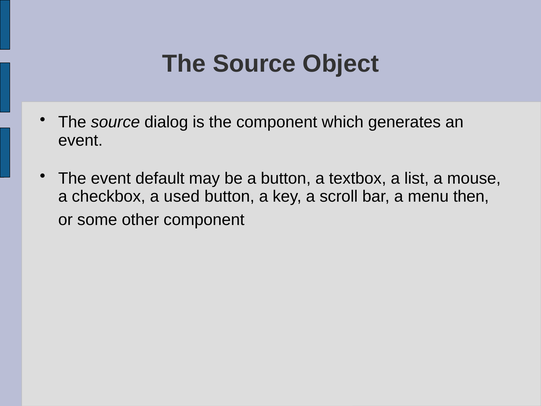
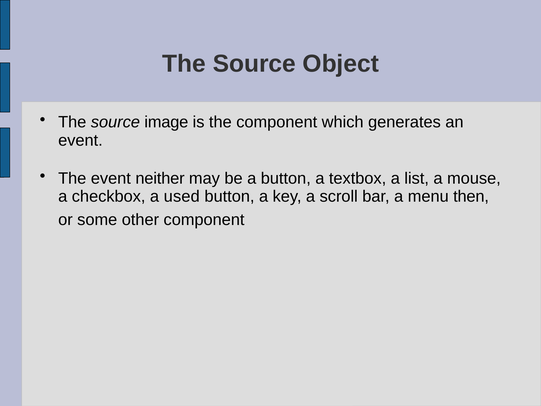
dialog: dialog -> image
default: default -> neither
